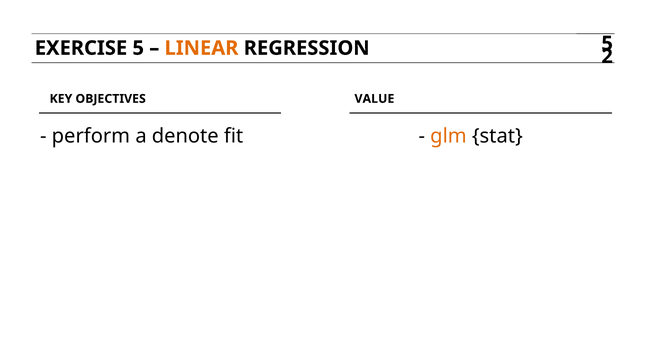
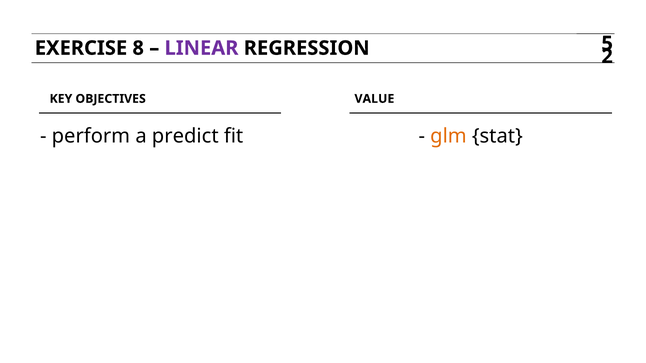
EXERCISE 5: 5 -> 8
LINEAR colour: orange -> purple
denote: denote -> predict
